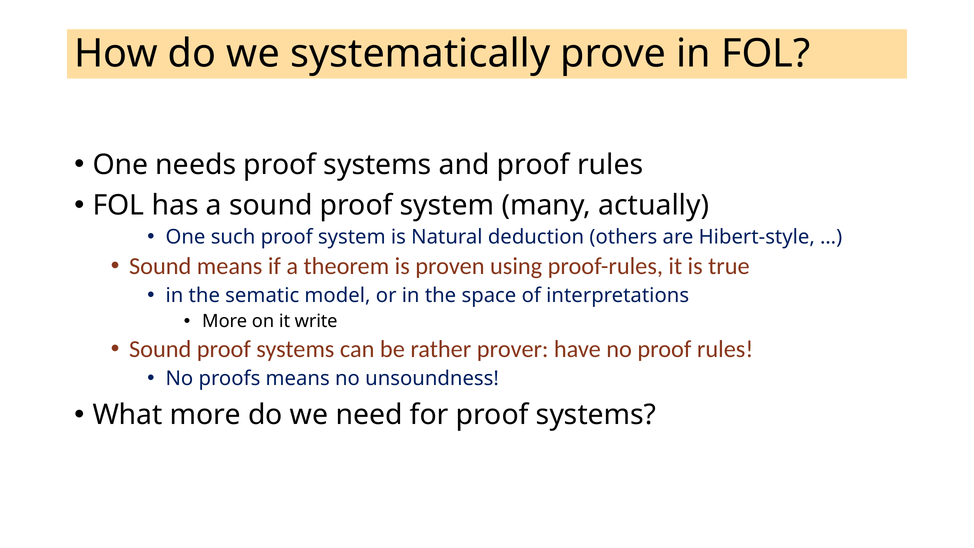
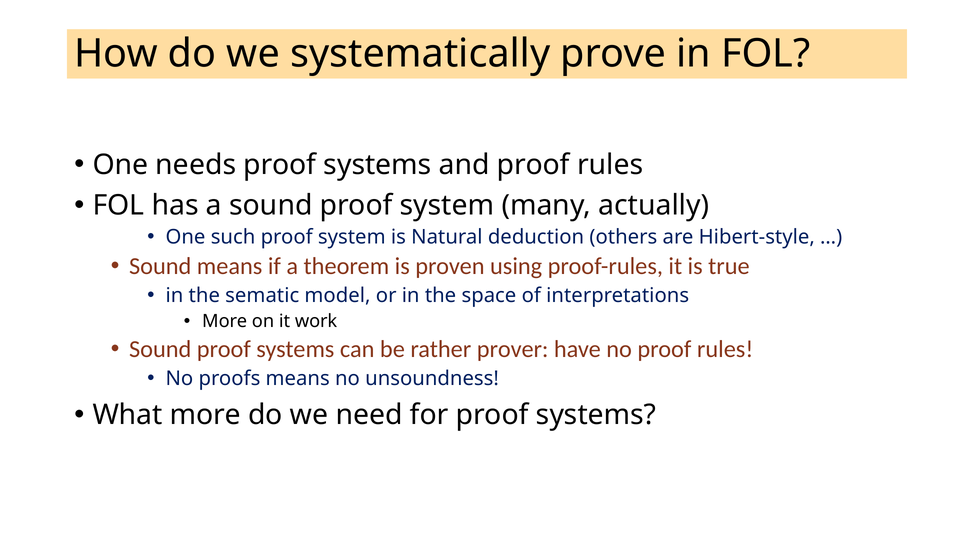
write: write -> work
